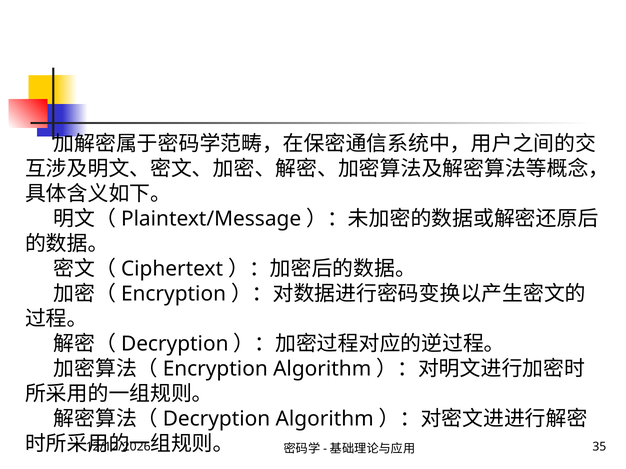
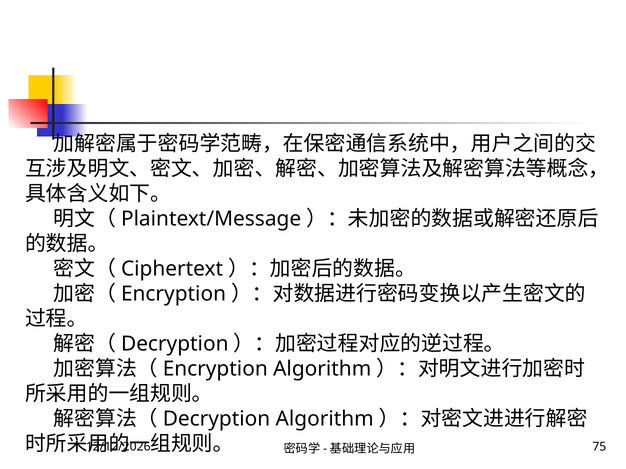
35: 35 -> 75
